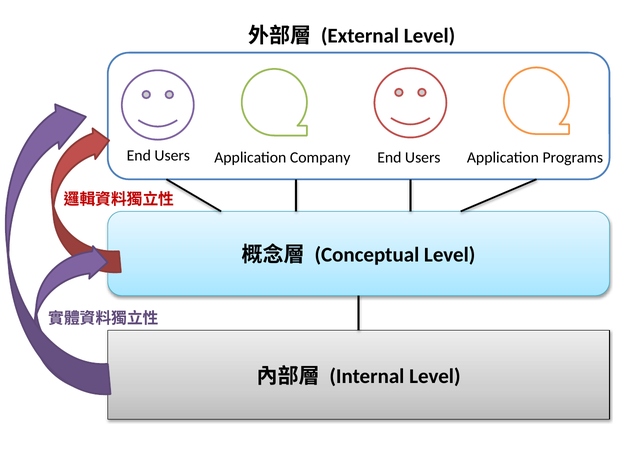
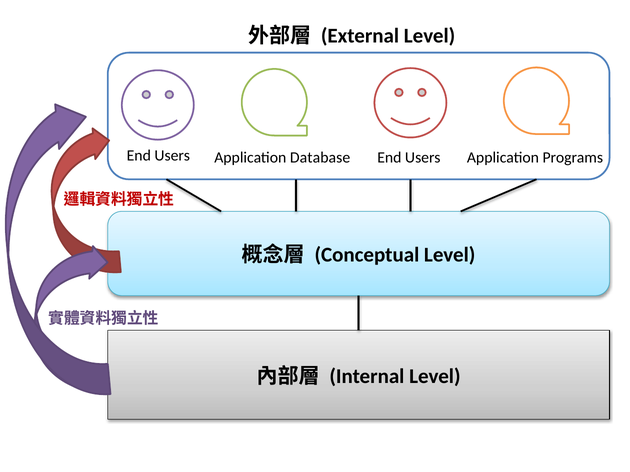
Company: Company -> Database
